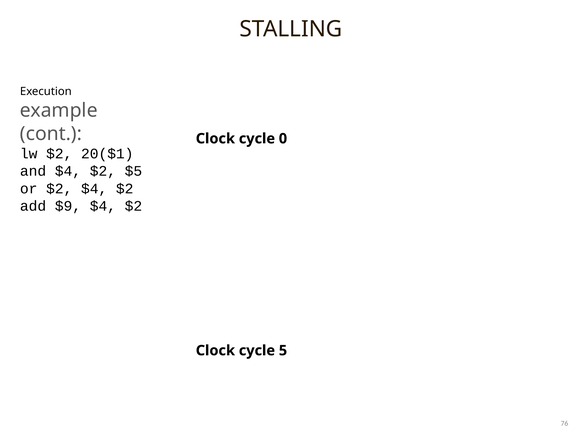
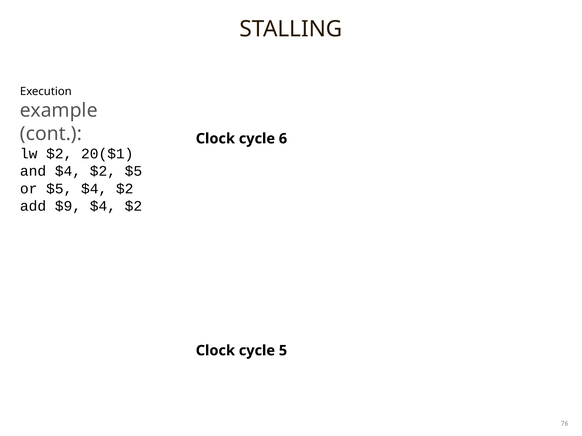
0: 0 -> 6
or $2: $2 -> $5
